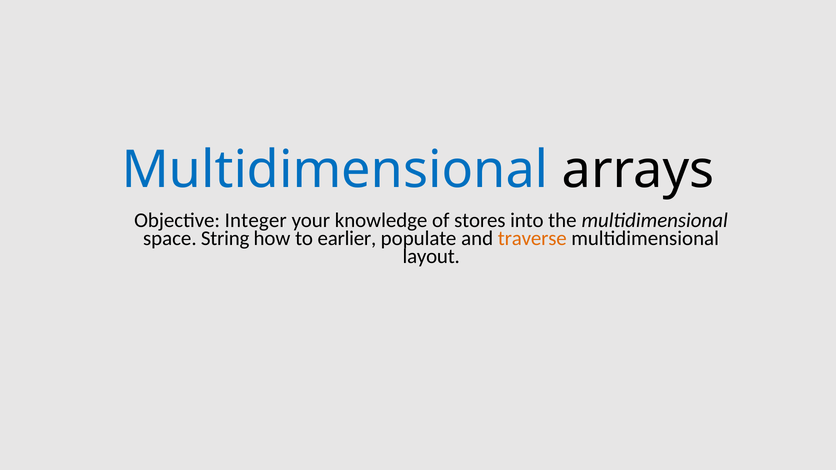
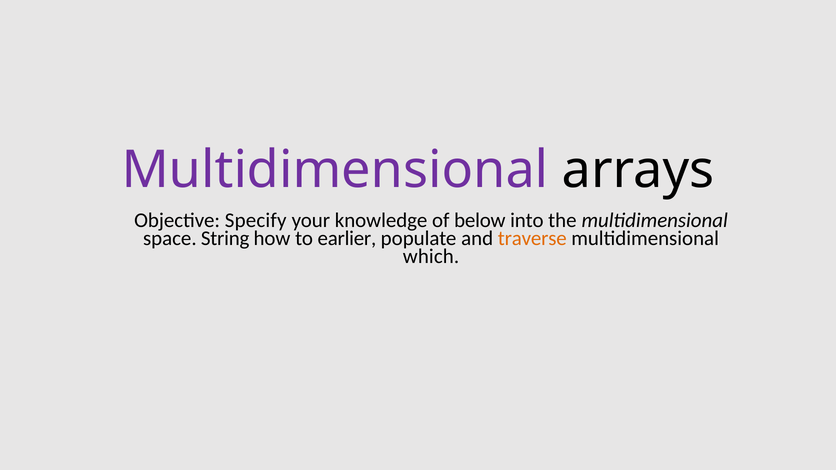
Multidimensional at (335, 170) colour: blue -> purple
Integer: Integer -> Specify
stores: stores -> below
layout: layout -> which
